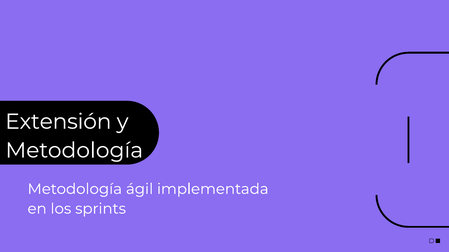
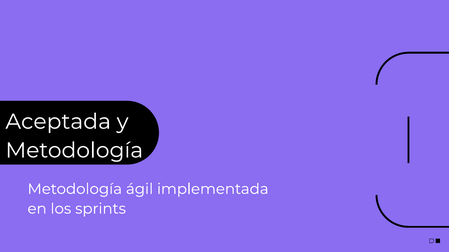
Extensión: Extensión -> Aceptada
